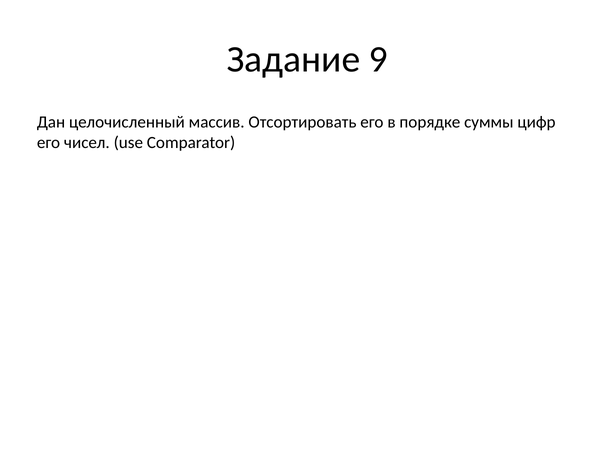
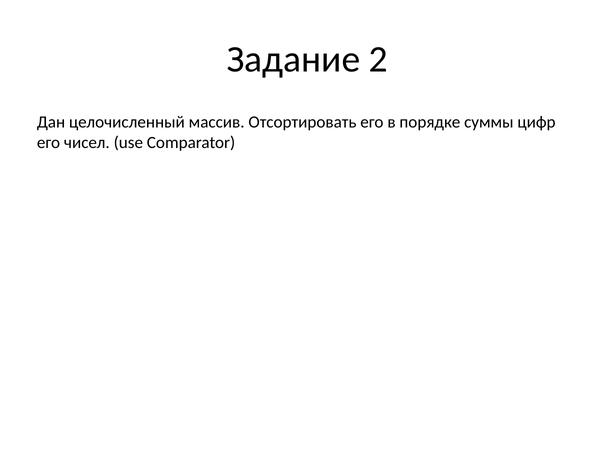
9: 9 -> 2
